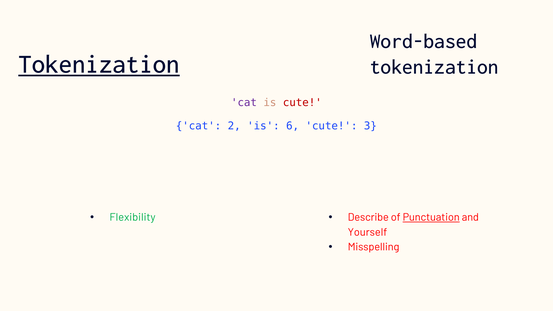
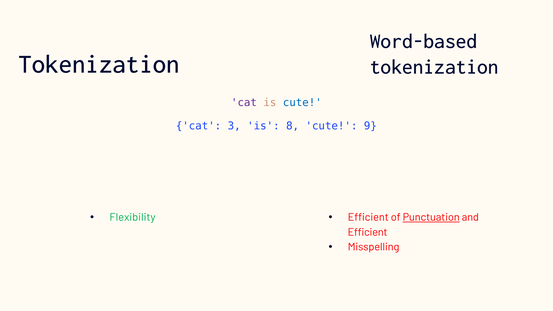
Tokenization at (99, 64) underline: present -> none
cute at (302, 103) colour: red -> blue
2: 2 -> 3
6: 6 -> 8
3: 3 -> 9
Describe at (368, 217): Describe -> Efficient
Yourself at (367, 232): Yourself -> Efficient
